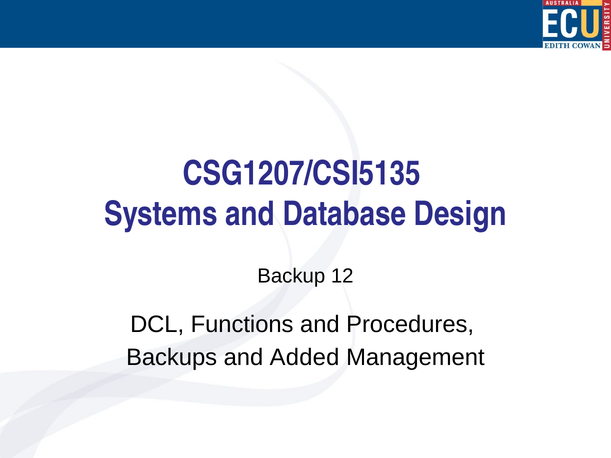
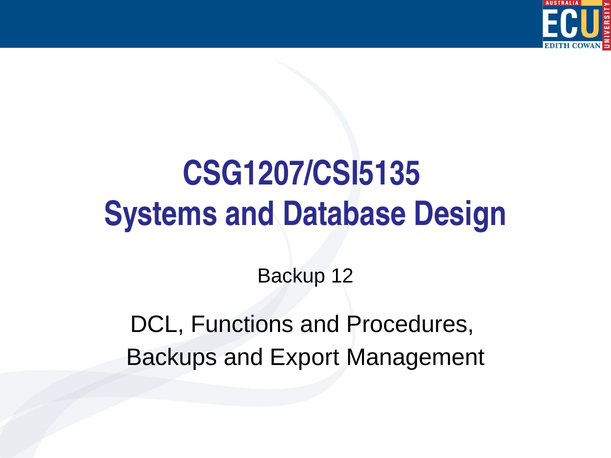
Added: Added -> Export
